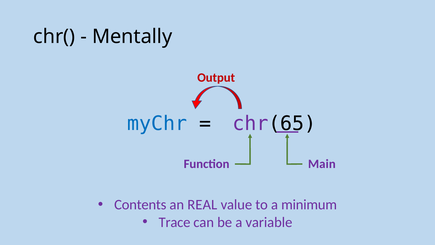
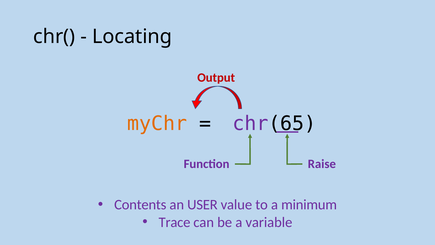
Mentally: Mentally -> Locating
myChr colour: blue -> orange
Main: Main -> Raise
REAL: REAL -> USER
